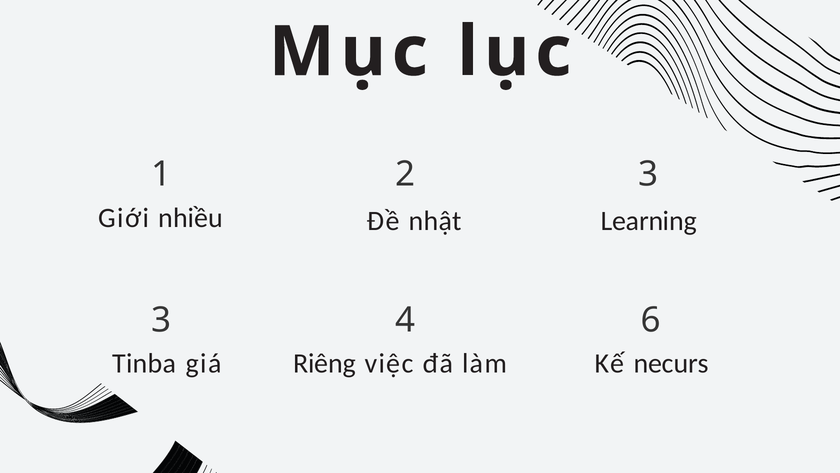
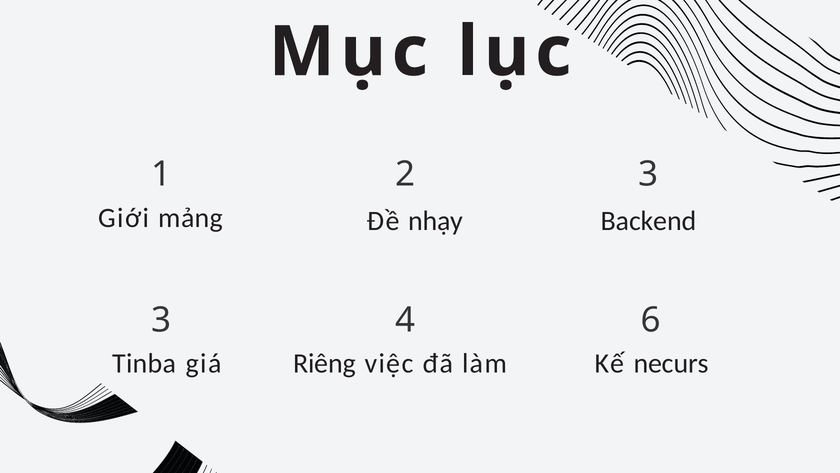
nhiều: nhiều -> mảng
nhật: nhật -> nhạy
Learning: Learning -> Backend
